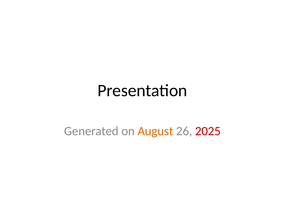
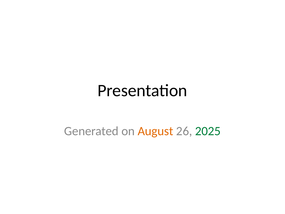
2025 colour: red -> green
